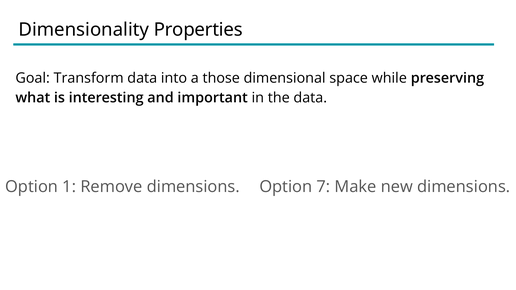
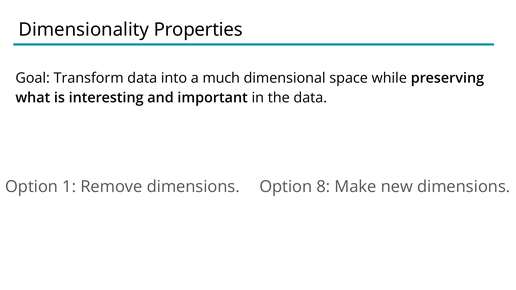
those: those -> much
7: 7 -> 8
